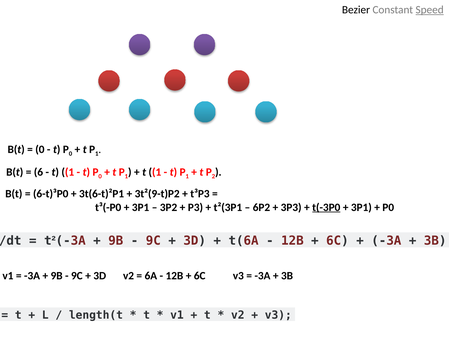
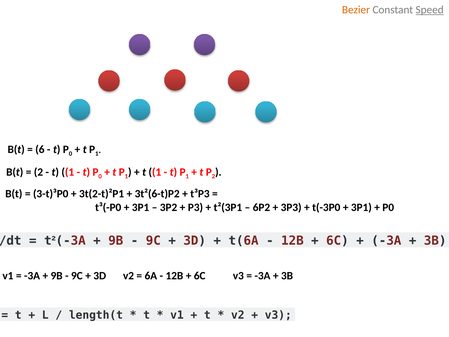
Bezier colour: black -> orange
0 at (40, 149): 0 -> 6
6 at (38, 172): 6 -> 2
6-t)³P0: 6-t)³P0 -> 3-t)³P0
3t(6-t)²P1: 3t(6-t)²P1 -> 3t(2-t)²P1
3t²(9-t)P2: 3t²(9-t)P2 -> 3t²(6-t)P2
t(-3P0 underline: present -> none
